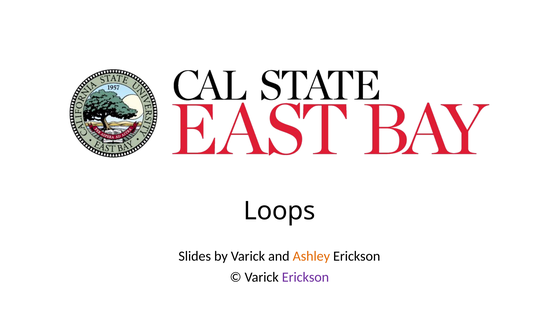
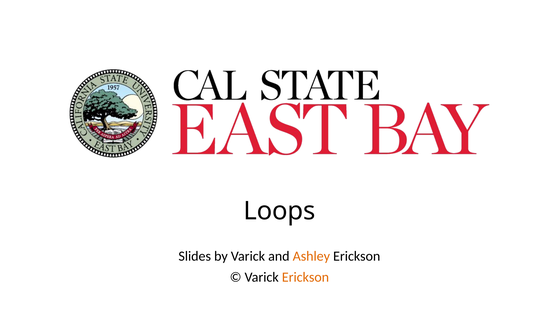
Erickson at (305, 277) colour: purple -> orange
